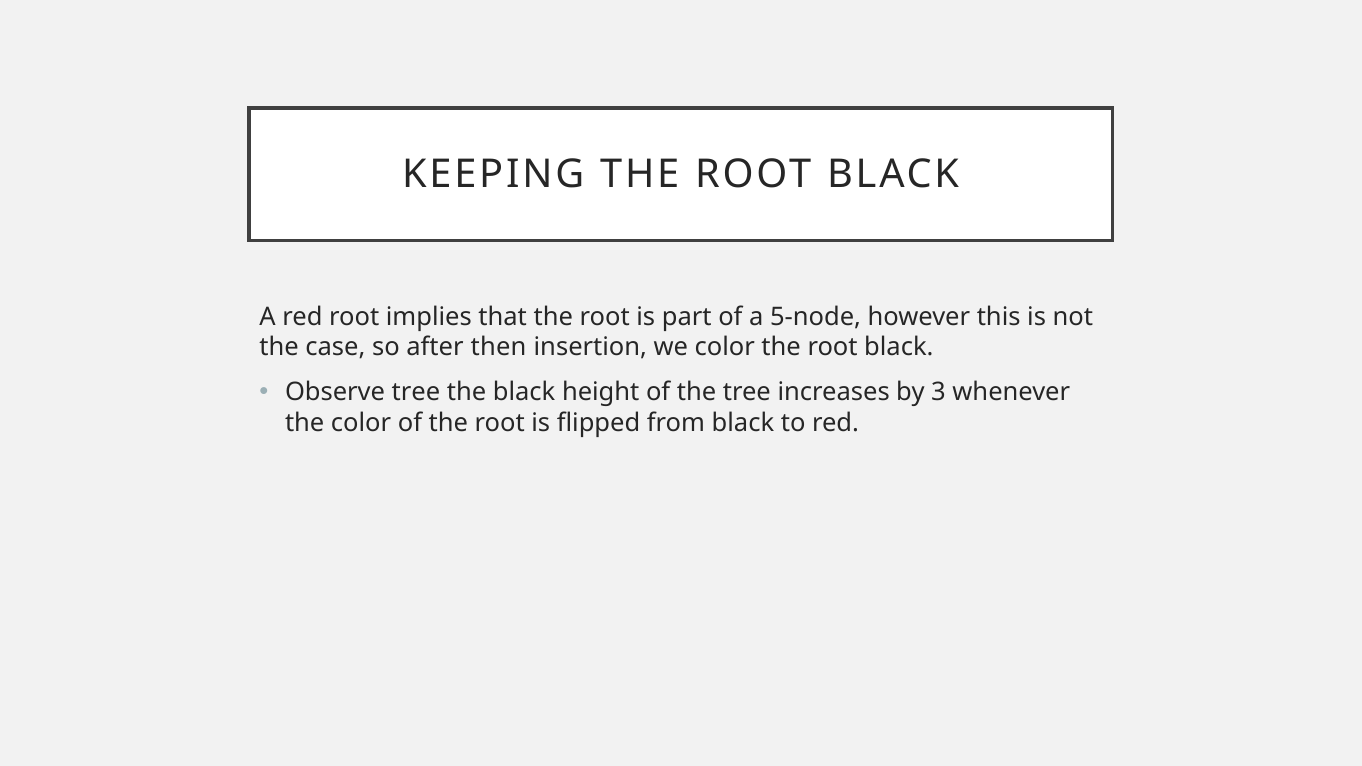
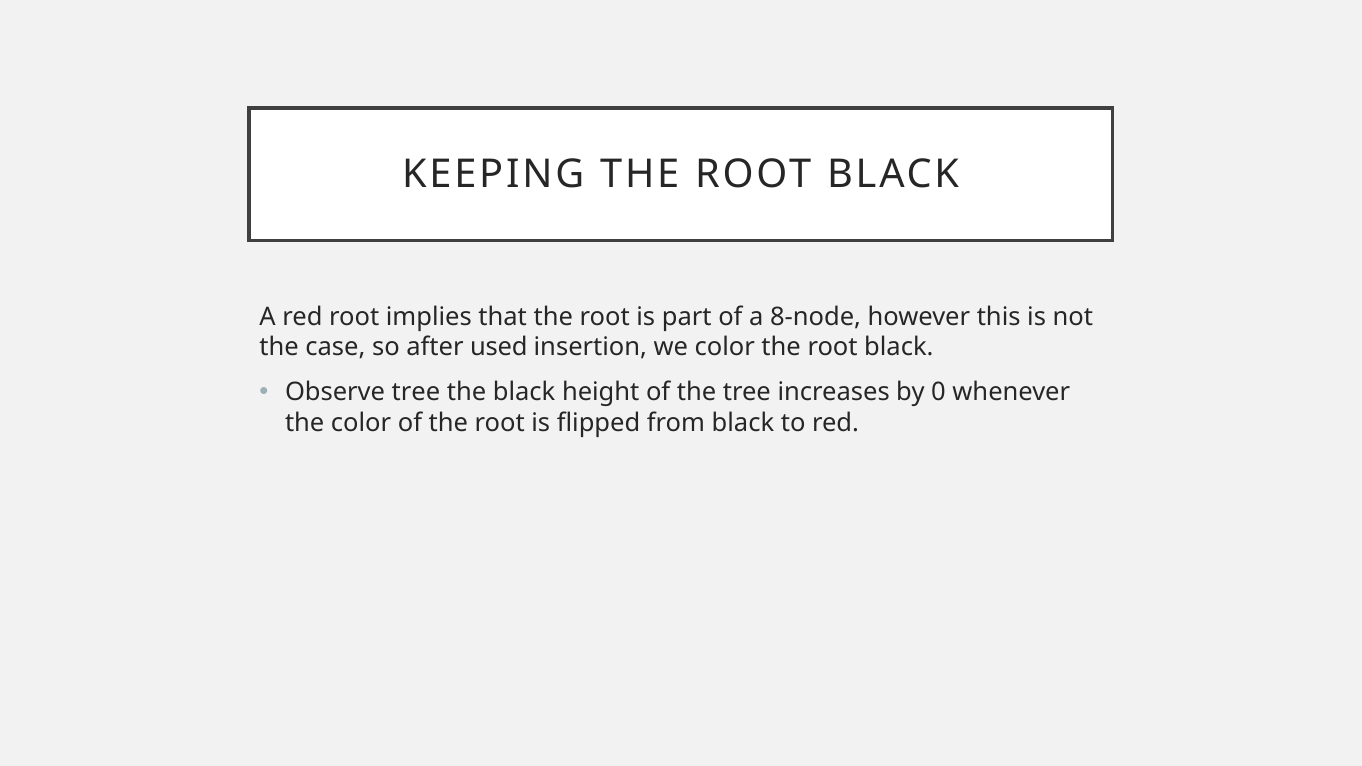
5-node: 5-node -> 8-node
then: then -> used
3: 3 -> 0
